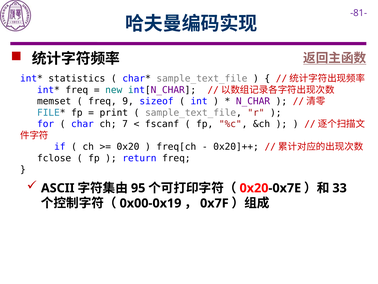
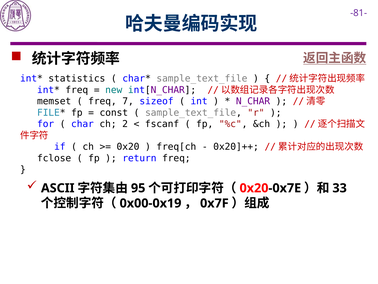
9: 9 -> 7
print: print -> const
7: 7 -> 2
